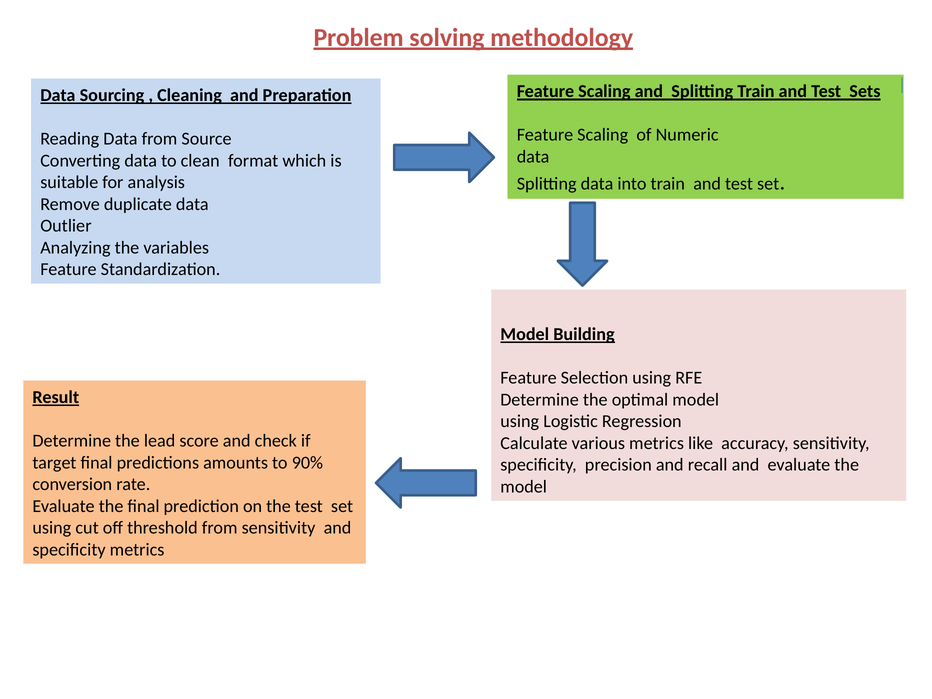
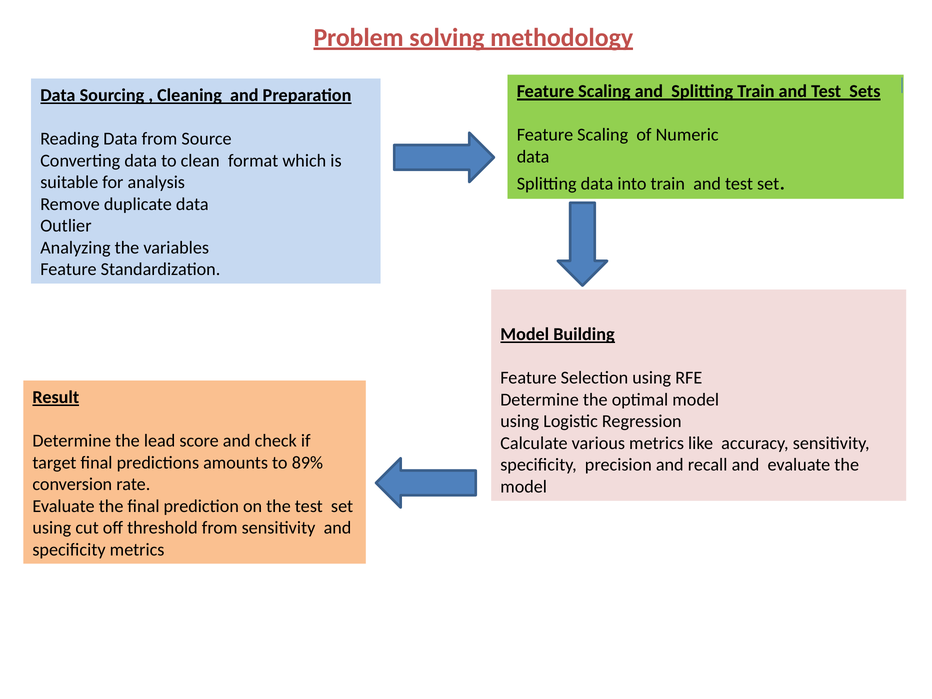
90%: 90% -> 89%
